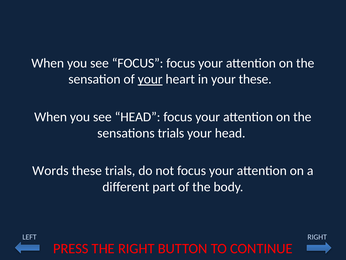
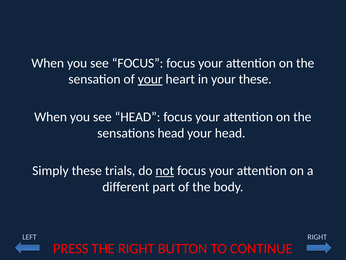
sensations trials: trials -> head
Words: Words -> Simply
not underline: none -> present
